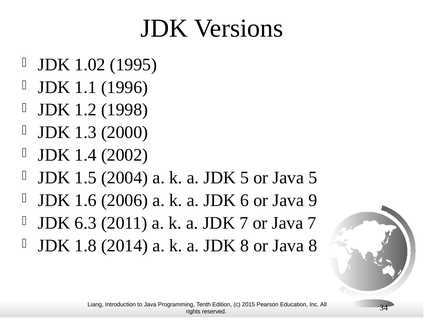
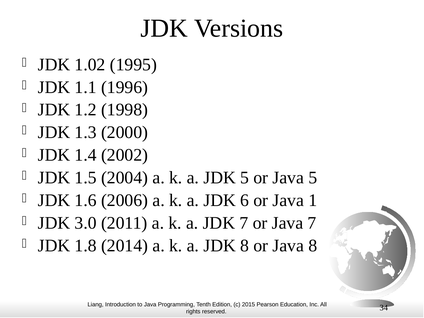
9: 9 -> 1
6.3: 6.3 -> 3.0
